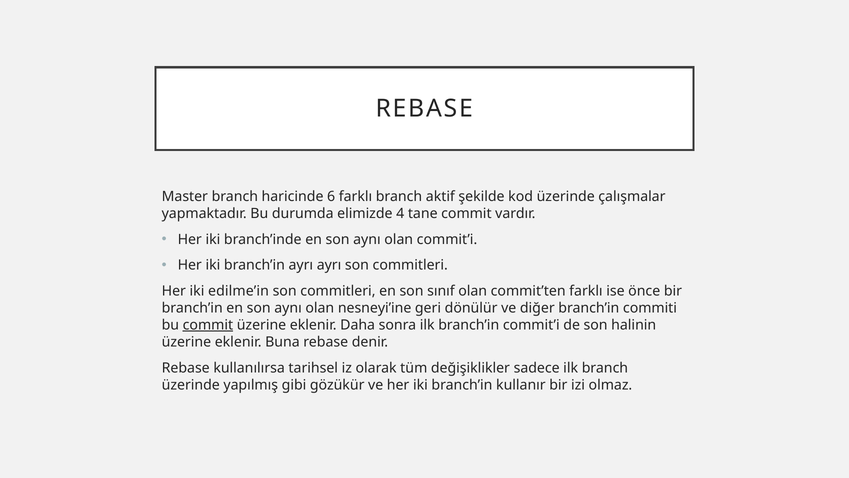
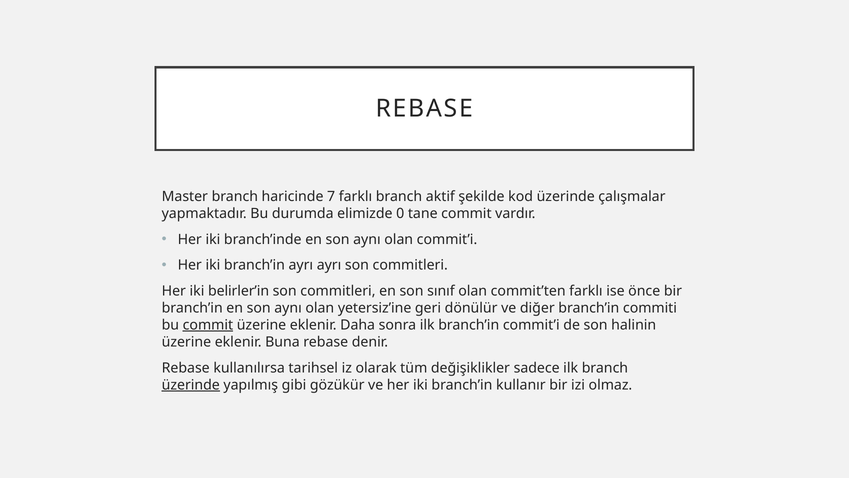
6: 6 -> 7
4: 4 -> 0
edilme’in: edilme’in -> belirler’in
nesneyi’ine: nesneyi’ine -> yetersiz’ine
üzerinde at (191, 384) underline: none -> present
